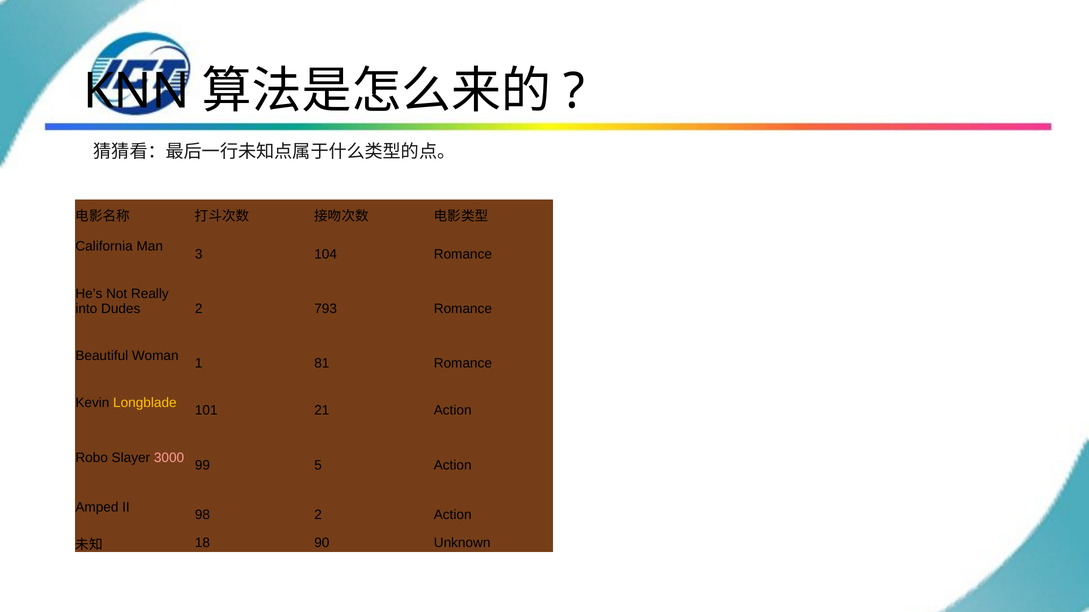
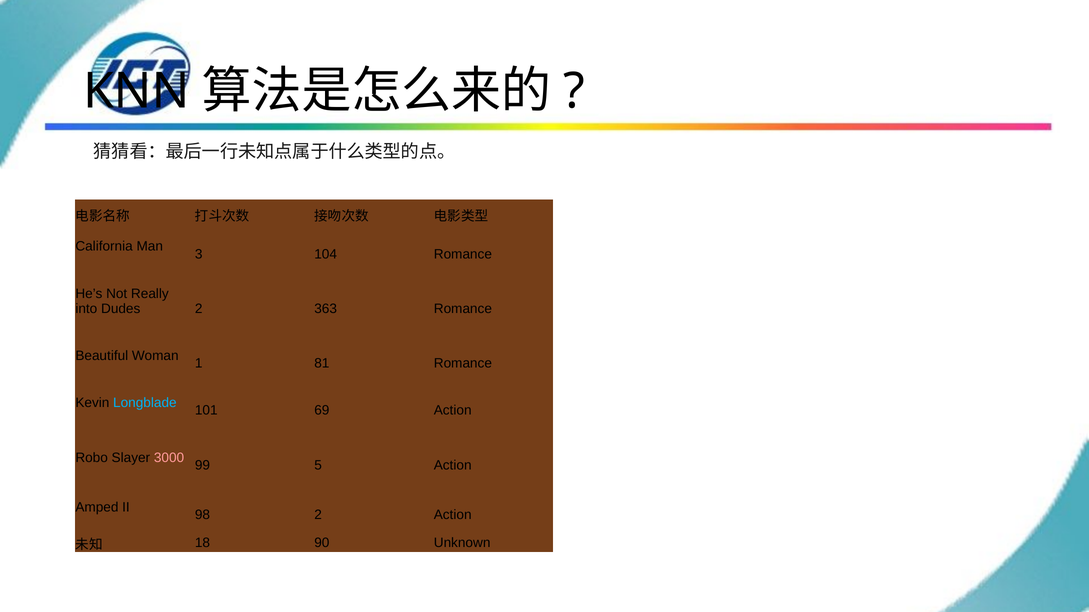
793: 793 -> 363
Longblade colour: yellow -> light blue
21: 21 -> 69
